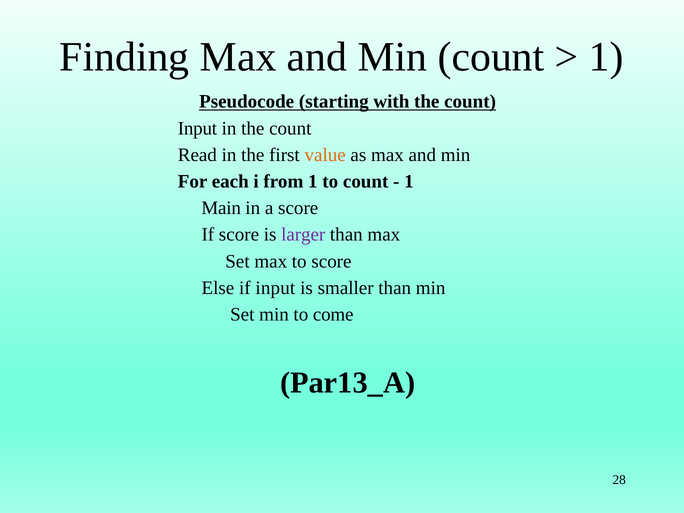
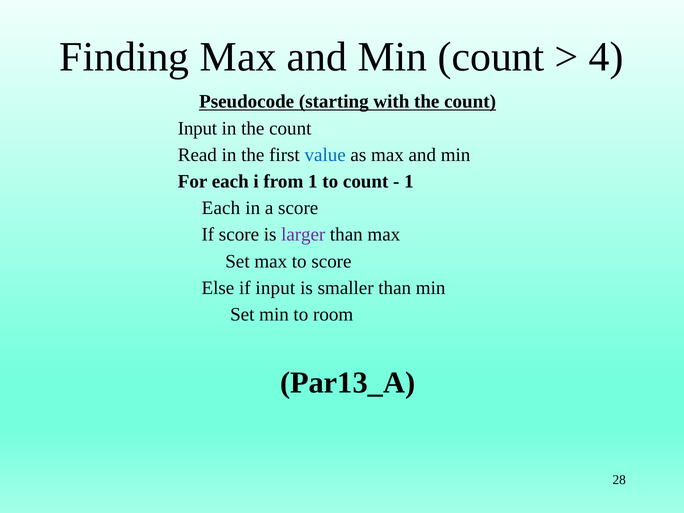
1 at (606, 57): 1 -> 4
value colour: orange -> blue
Main at (221, 208): Main -> Each
come: come -> room
